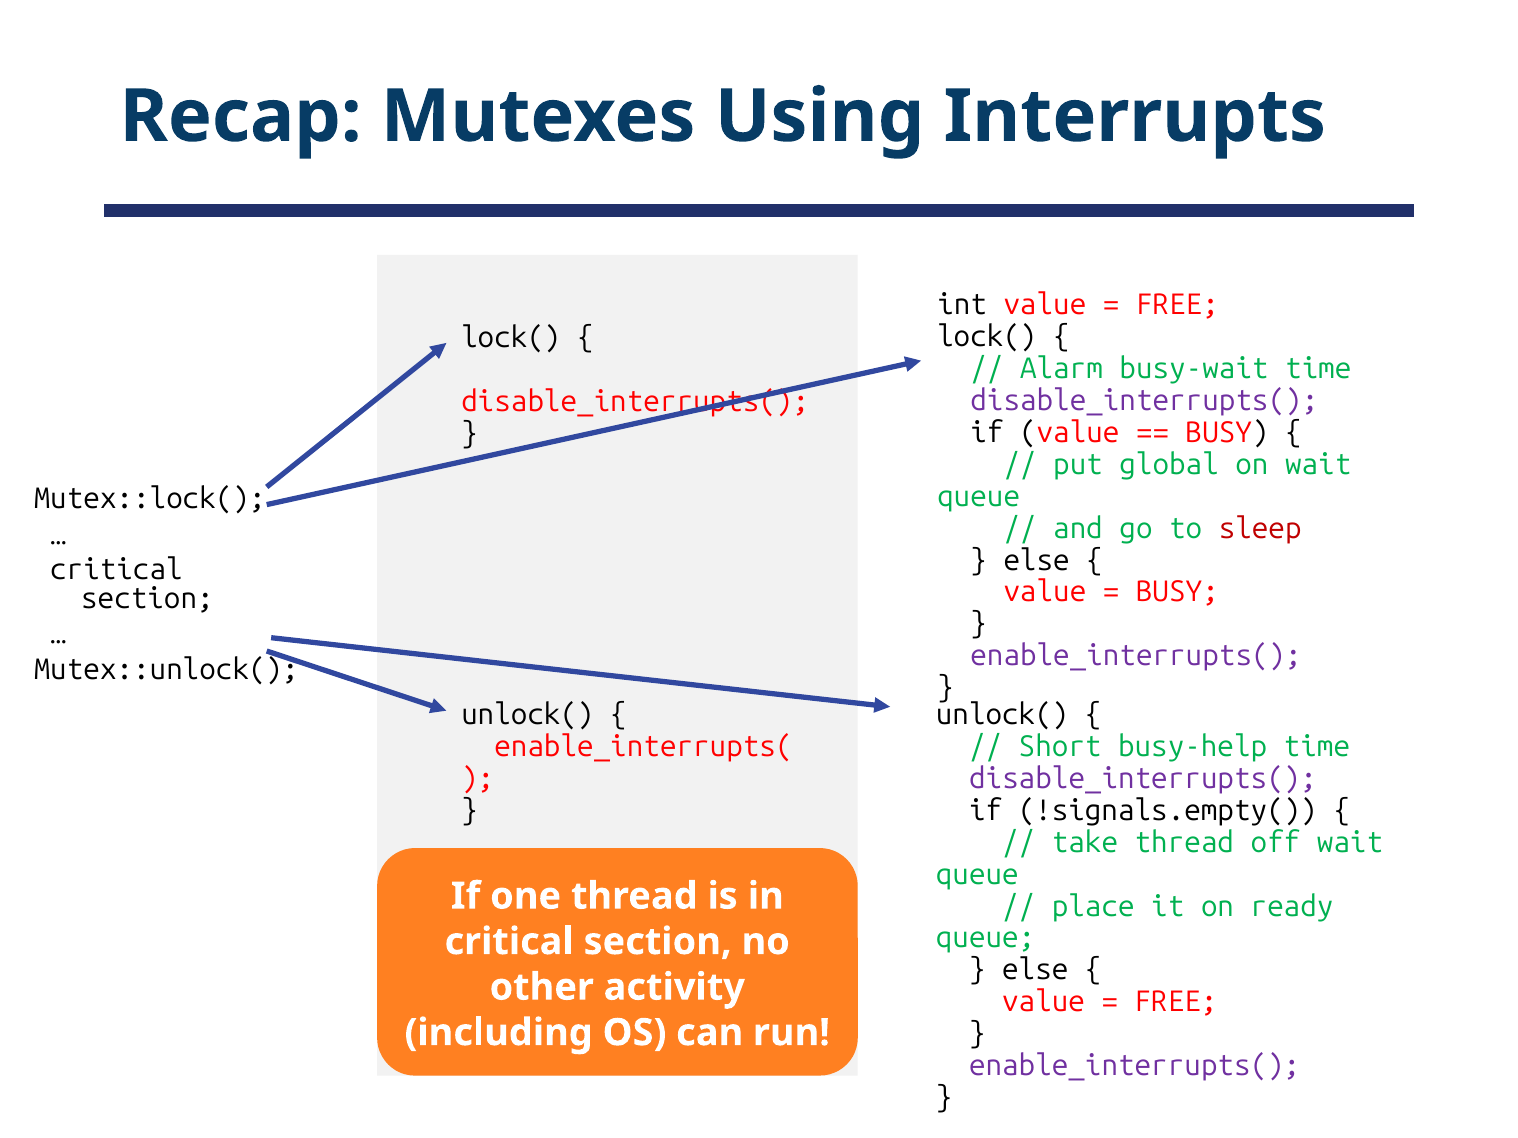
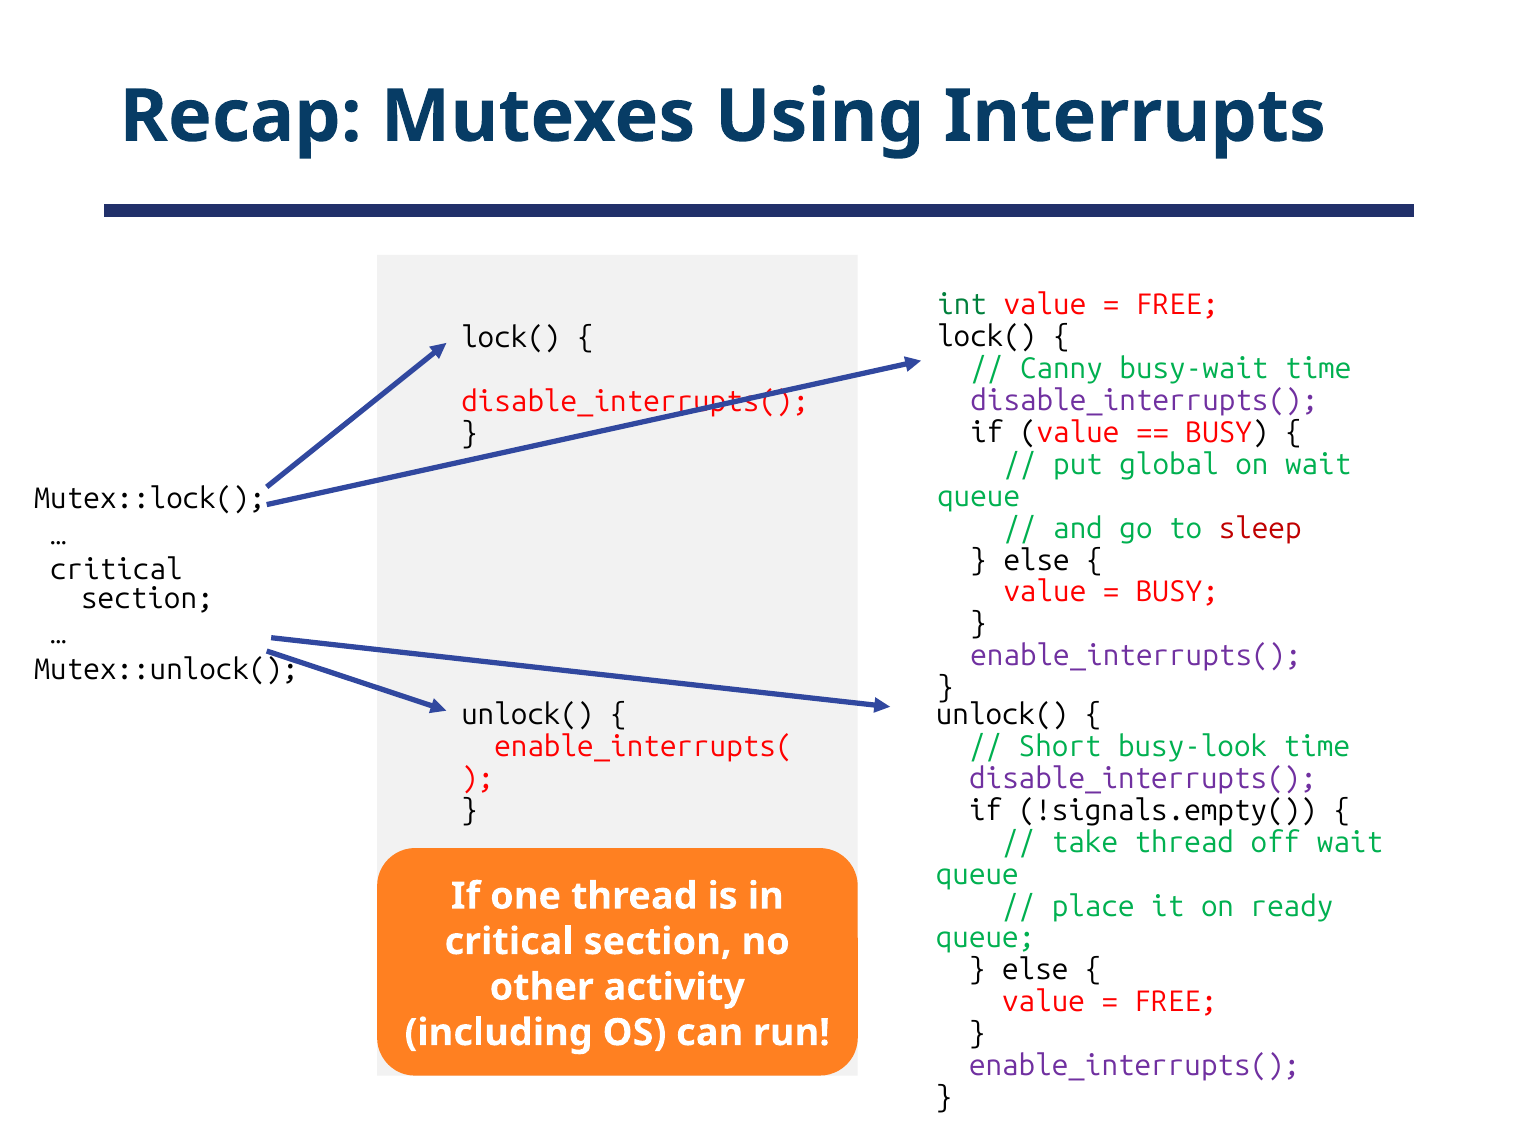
int colour: black -> green
Alarm: Alarm -> Canny
busy-help: busy-help -> busy-look
